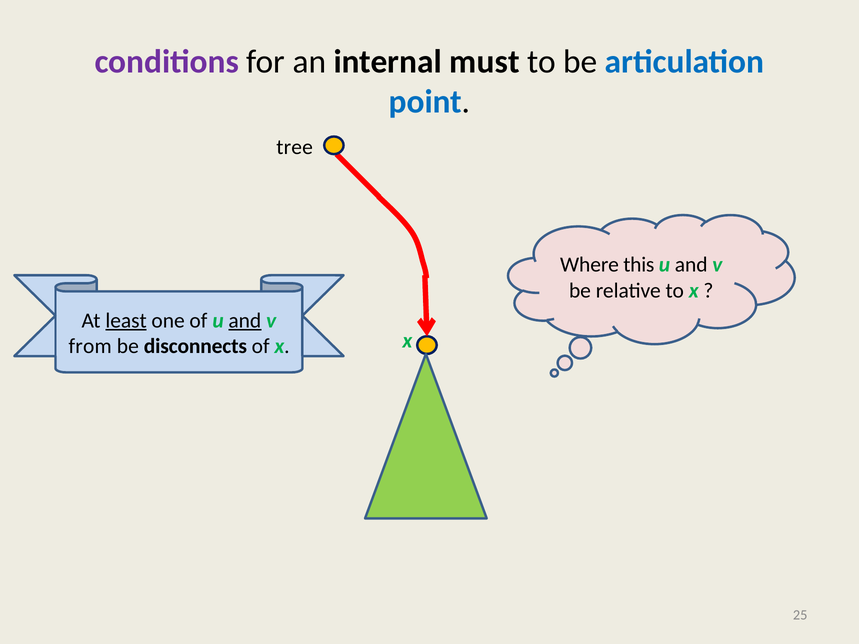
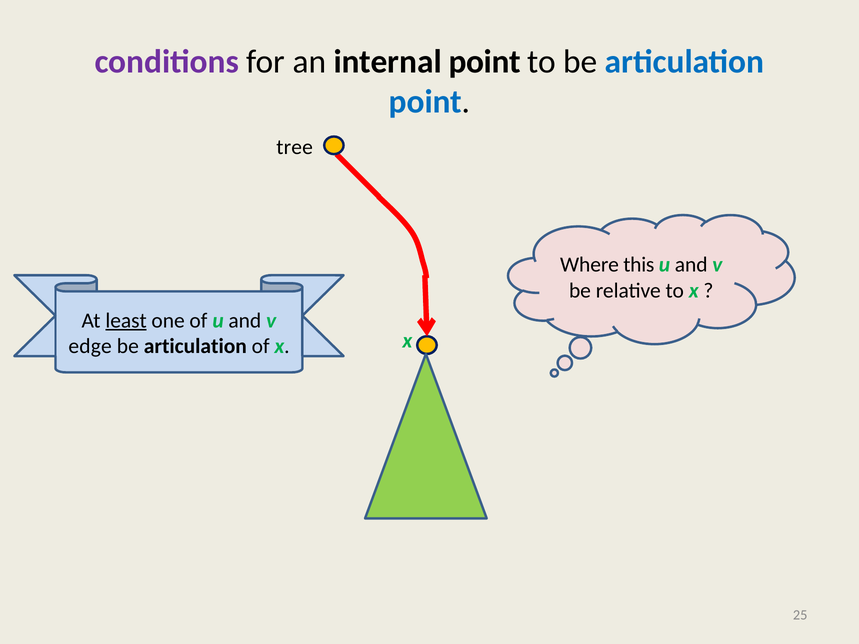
internal must: must -> point
and at (245, 321) underline: present -> none
from: from -> edge
disconnects at (195, 346): disconnects -> articulation
